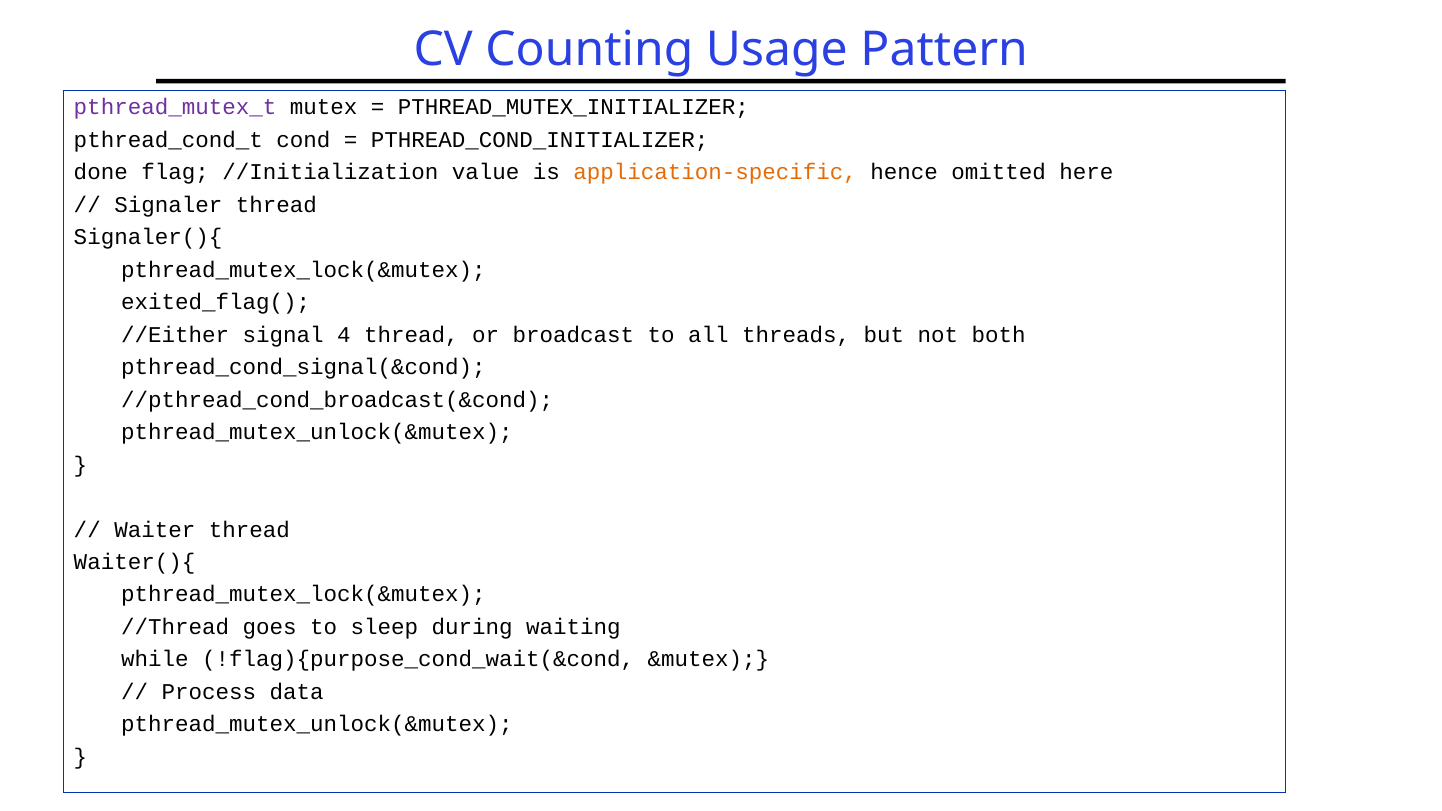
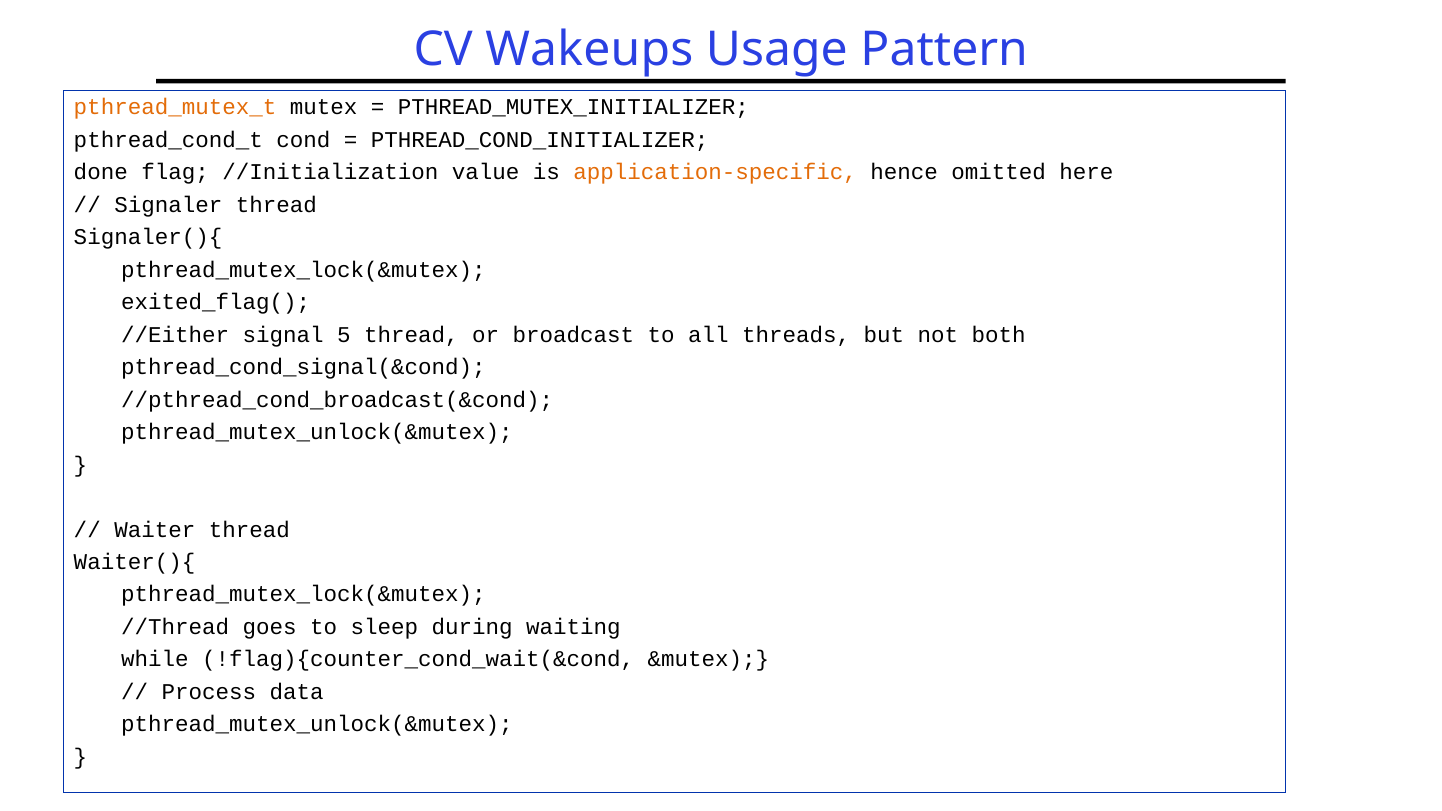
Counting: Counting -> Wakeups
pthread_mutex_t colour: purple -> orange
4: 4 -> 5
!flag){purpose_cond_wait(&cond: !flag){purpose_cond_wait(&cond -> !flag){counter_cond_wait(&cond
